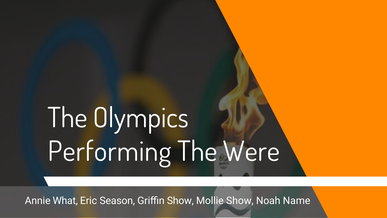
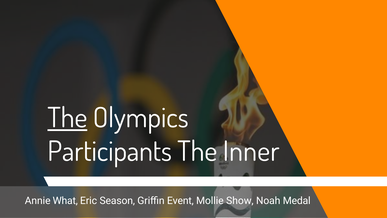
The at (67, 118) underline: none -> present
Performing: Performing -> Participants
Were: Were -> Inner
Griffin Show: Show -> Event
Name: Name -> Medal
